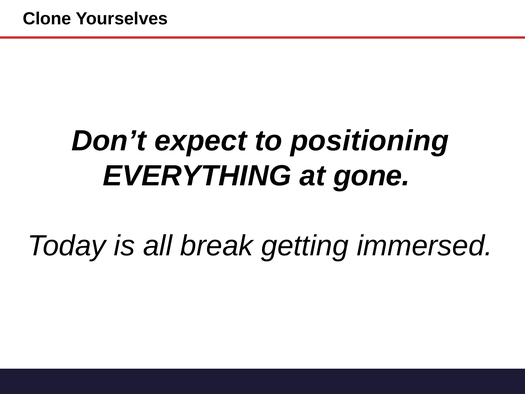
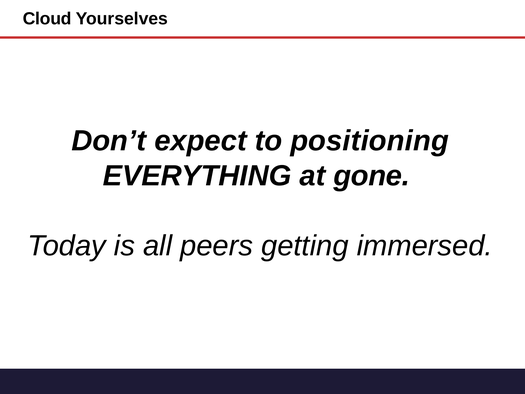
Clone: Clone -> Cloud
break: break -> peers
